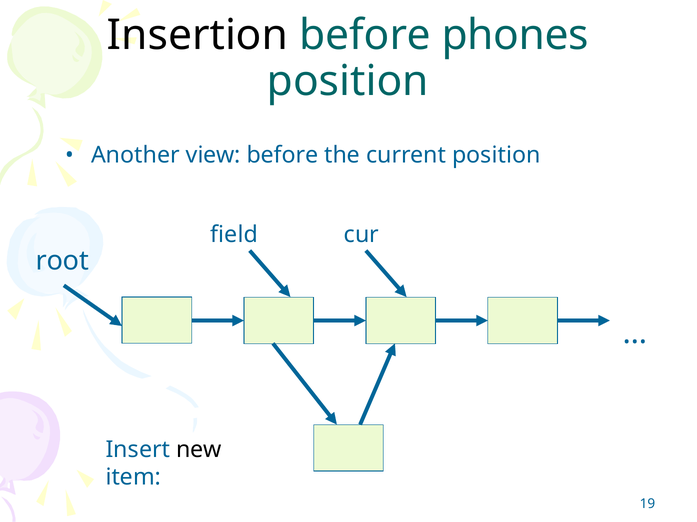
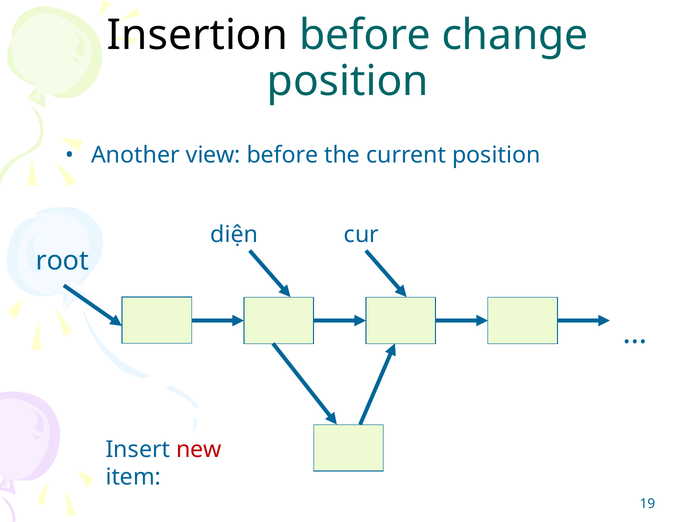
phones: phones -> change
field: field -> diện
new colour: black -> red
